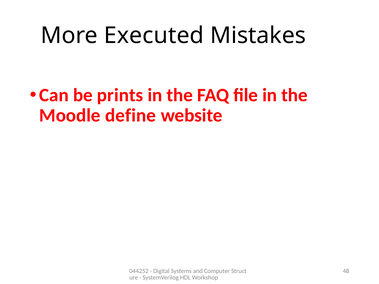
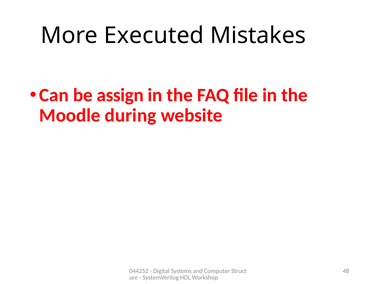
prints: prints -> assign
define: define -> during
